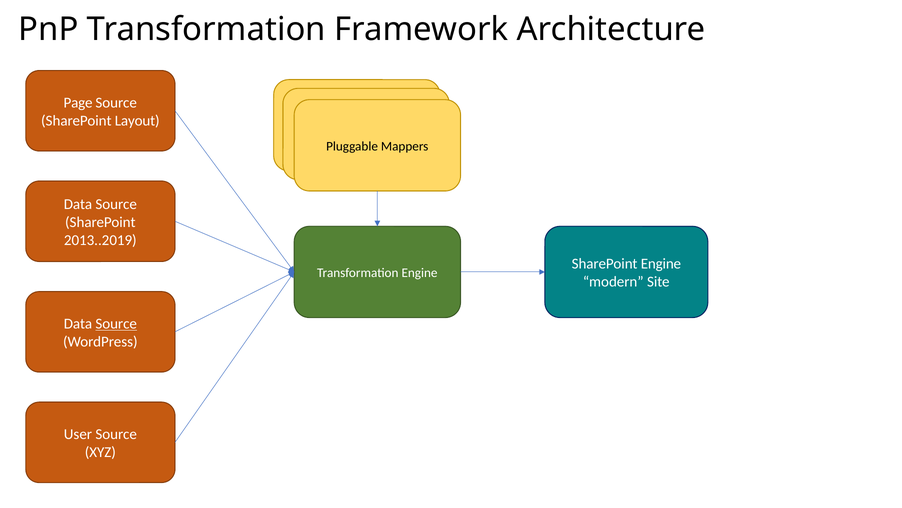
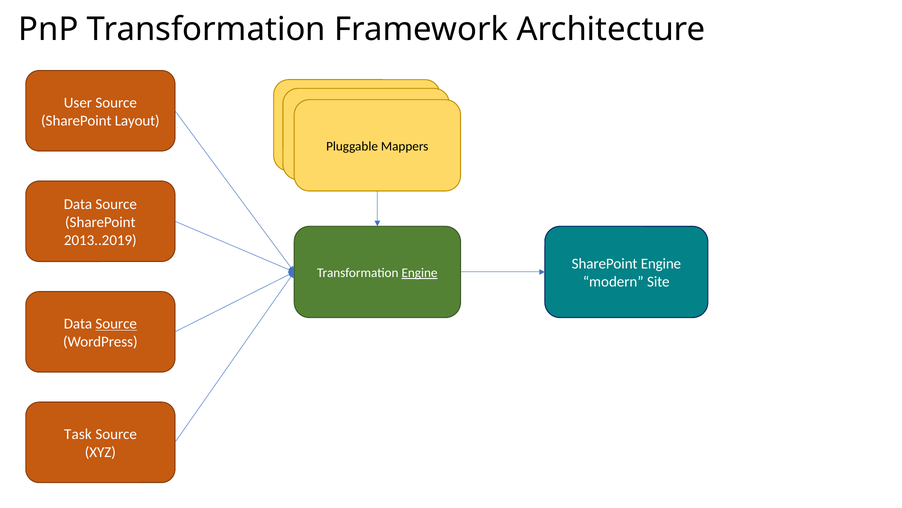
Page: Page -> User
Engine at (420, 273) underline: none -> present
User: User -> Task
